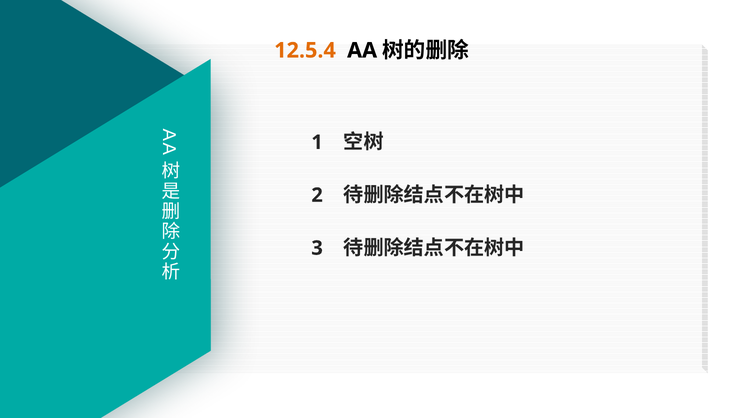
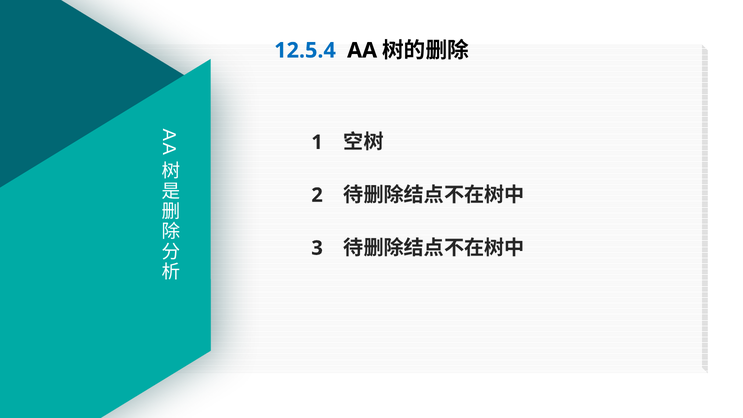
12.5.4 colour: orange -> blue
